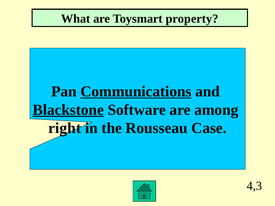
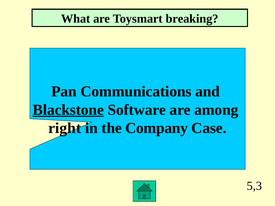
property: property -> breaking
Communications underline: present -> none
Rousseau: Rousseau -> Company
4,3: 4,3 -> 5,3
